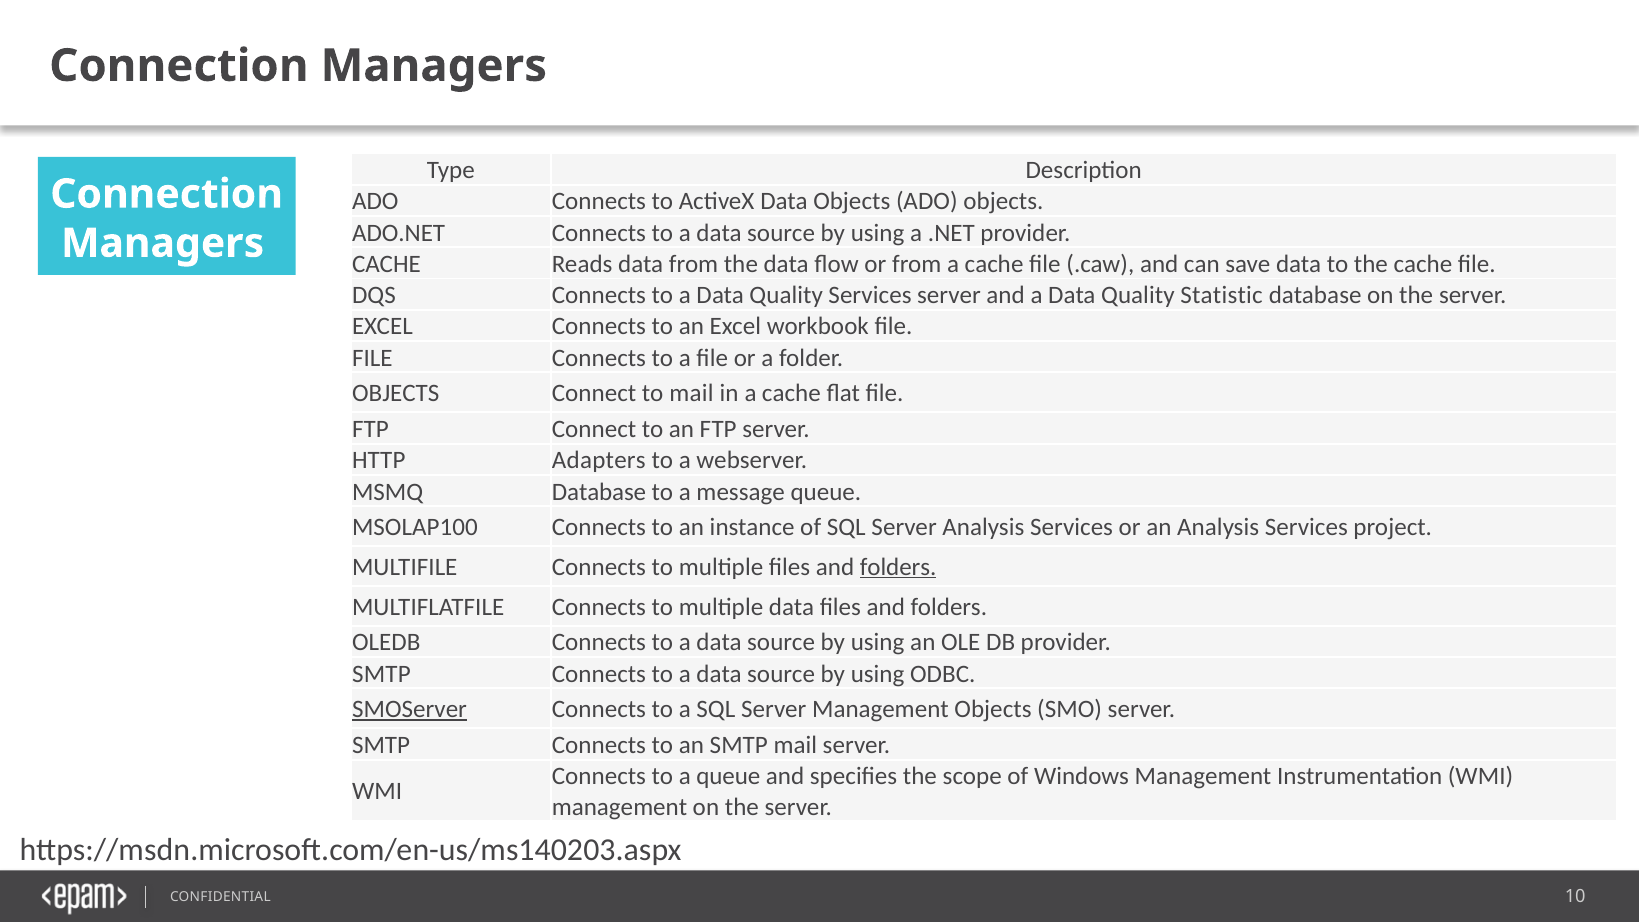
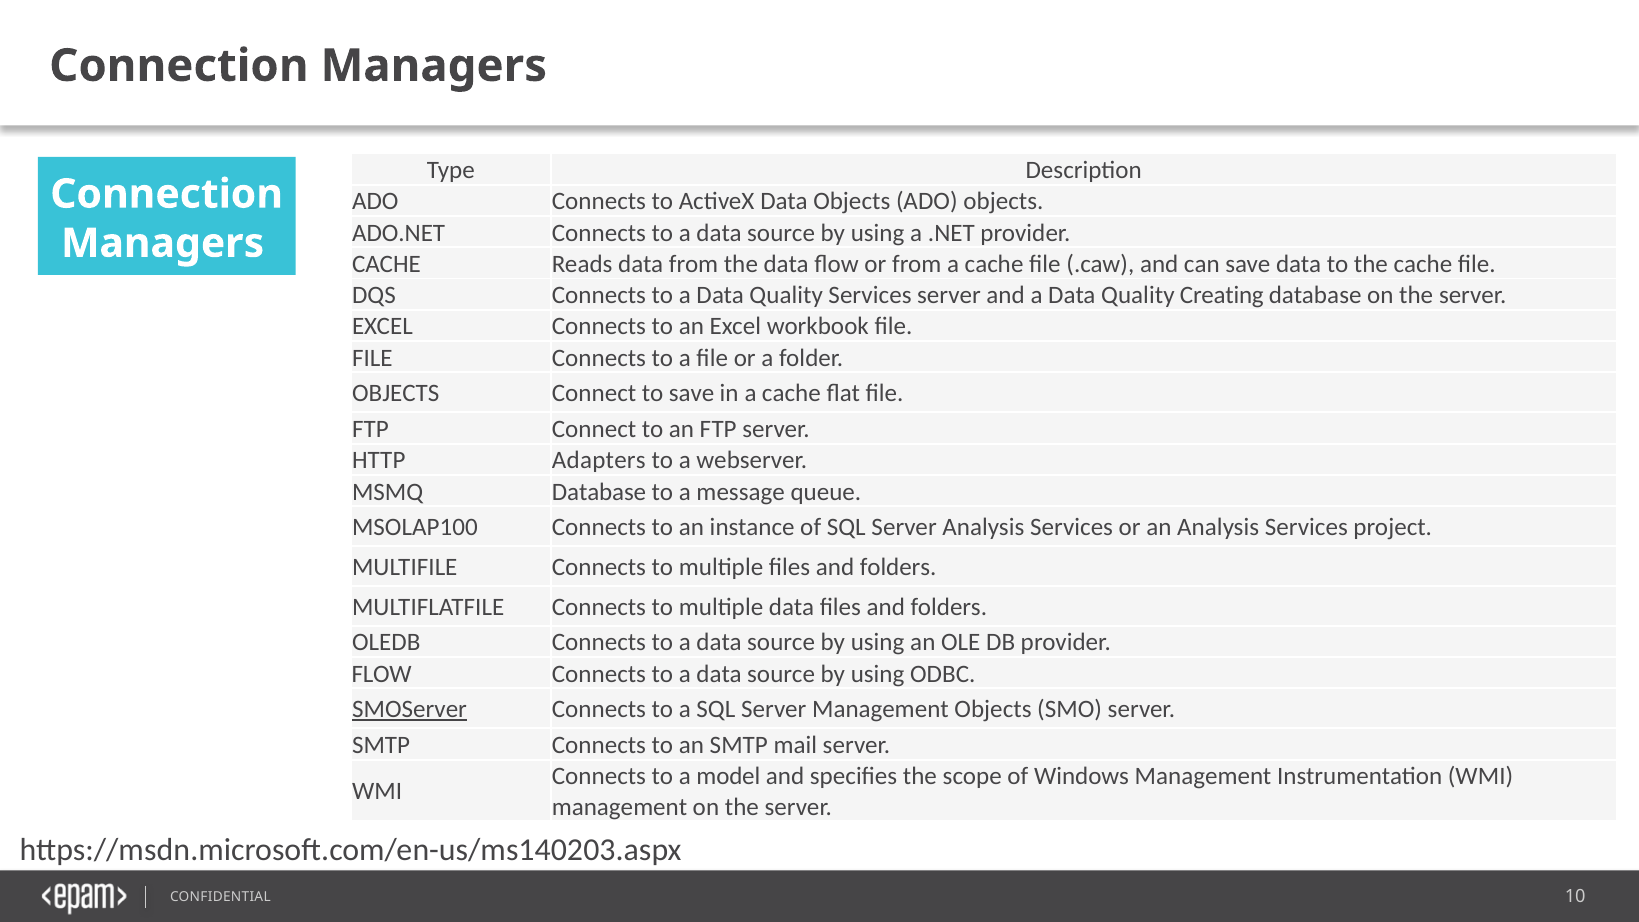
Statistic: Statistic -> Creating
to mail: mail -> save
folders at (898, 567) underline: present -> none
SMTP at (381, 674): SMTP -> FLOW
a queue: queue -> model
